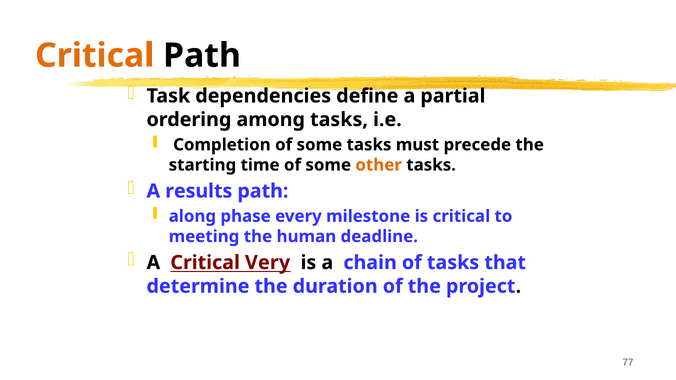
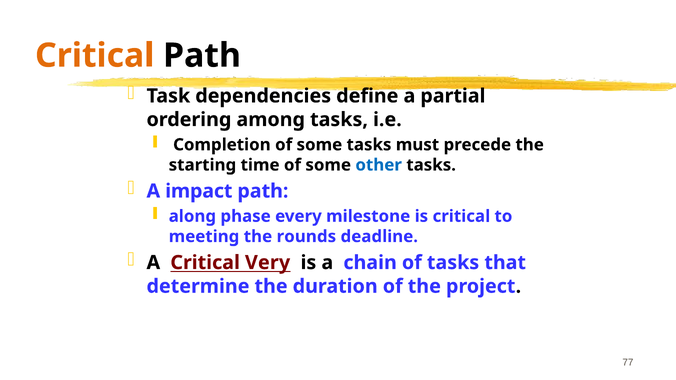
other colour: orange -> blue
results: results -> impact
human: human -> rounds
